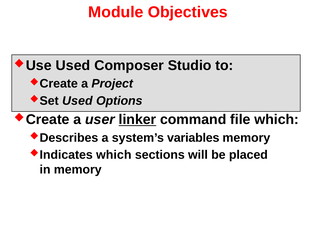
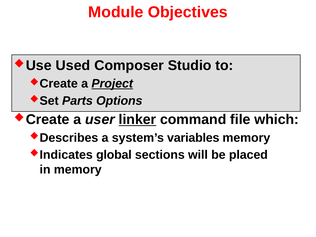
Project underline: none -> present
Used at (77, 101): Used -> Parts
which at (114, 155): which -> global
